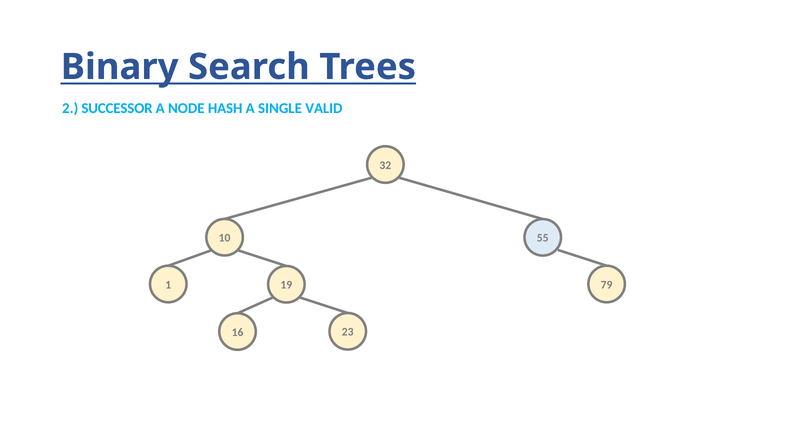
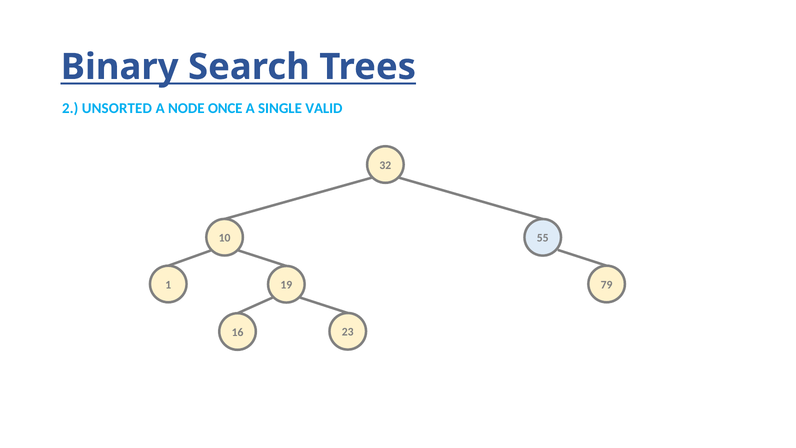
SUCCESSOR: SUCCESSOR -> UNSORTED
HASH: HASH -> ONCE
